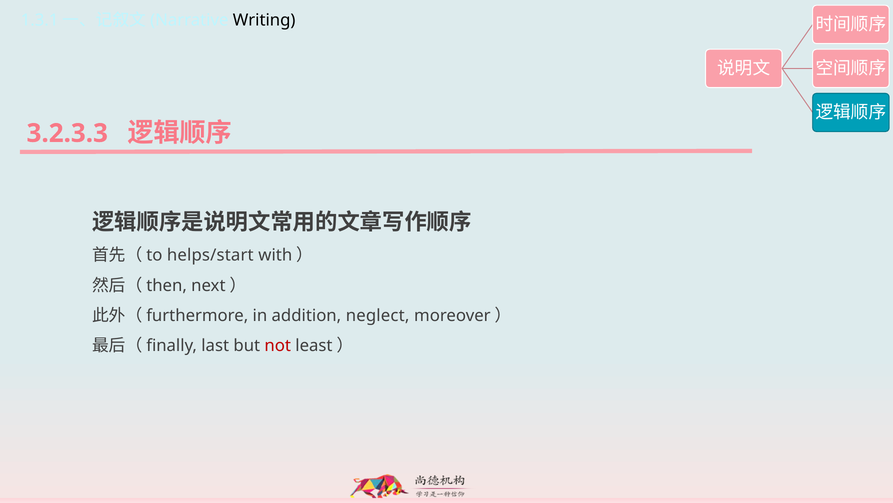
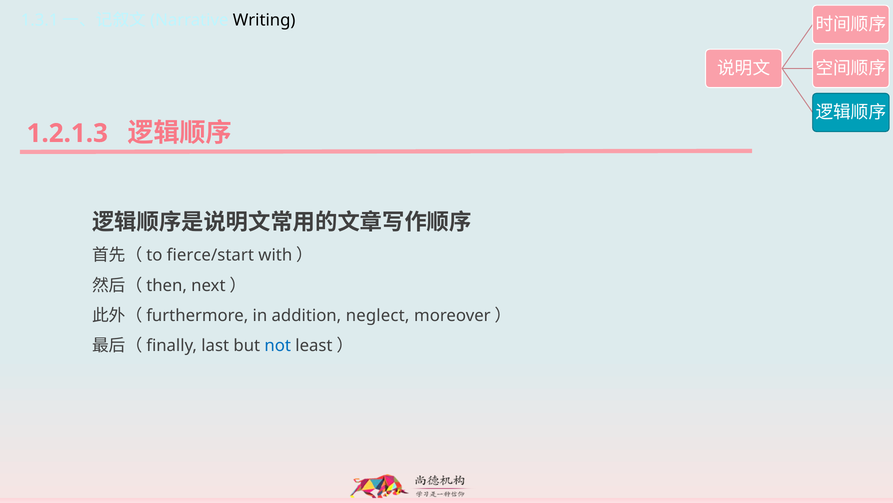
3.2.3.3: 3.2.3.3 -> 1.2.1.3
helps/start: helps/start -> fierce/start
not colour: red -> blue
